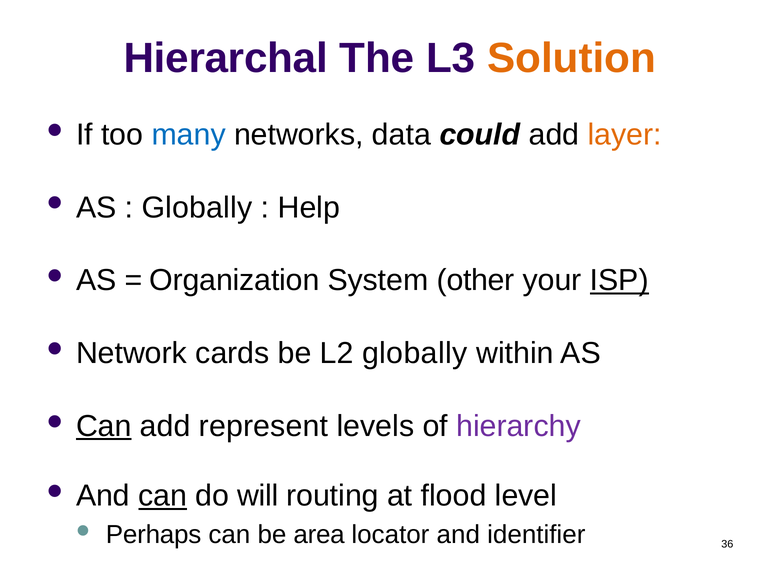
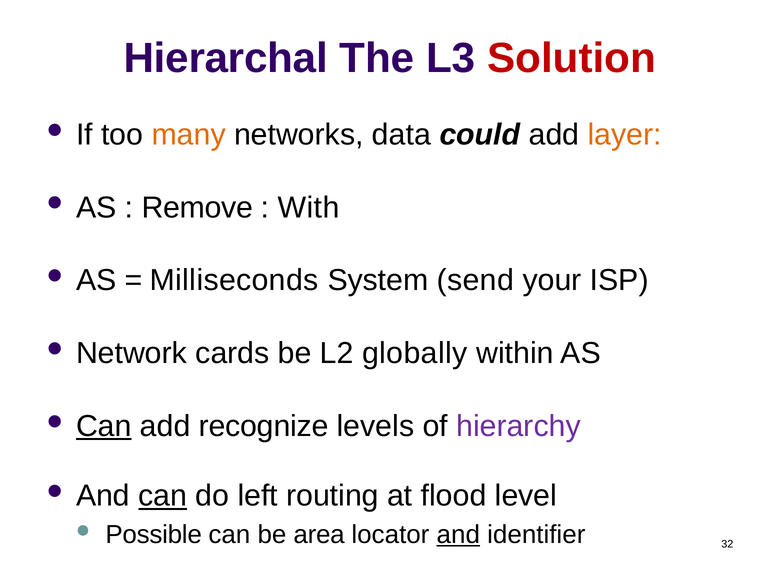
Solution colour: orange -> red
many colour: blue -> orange
Globally at (197, 208): Globally -> Remove
Help: Help -> With
Organization: Organization -> Milliseconds
other: other -> send
ISP underline: present -> none
represent: represent -> recognize
will: will -> left
Perhaps: Perhaps -> Possible
and at (458, 535) underline: none -> present
36: 36 -> 32
